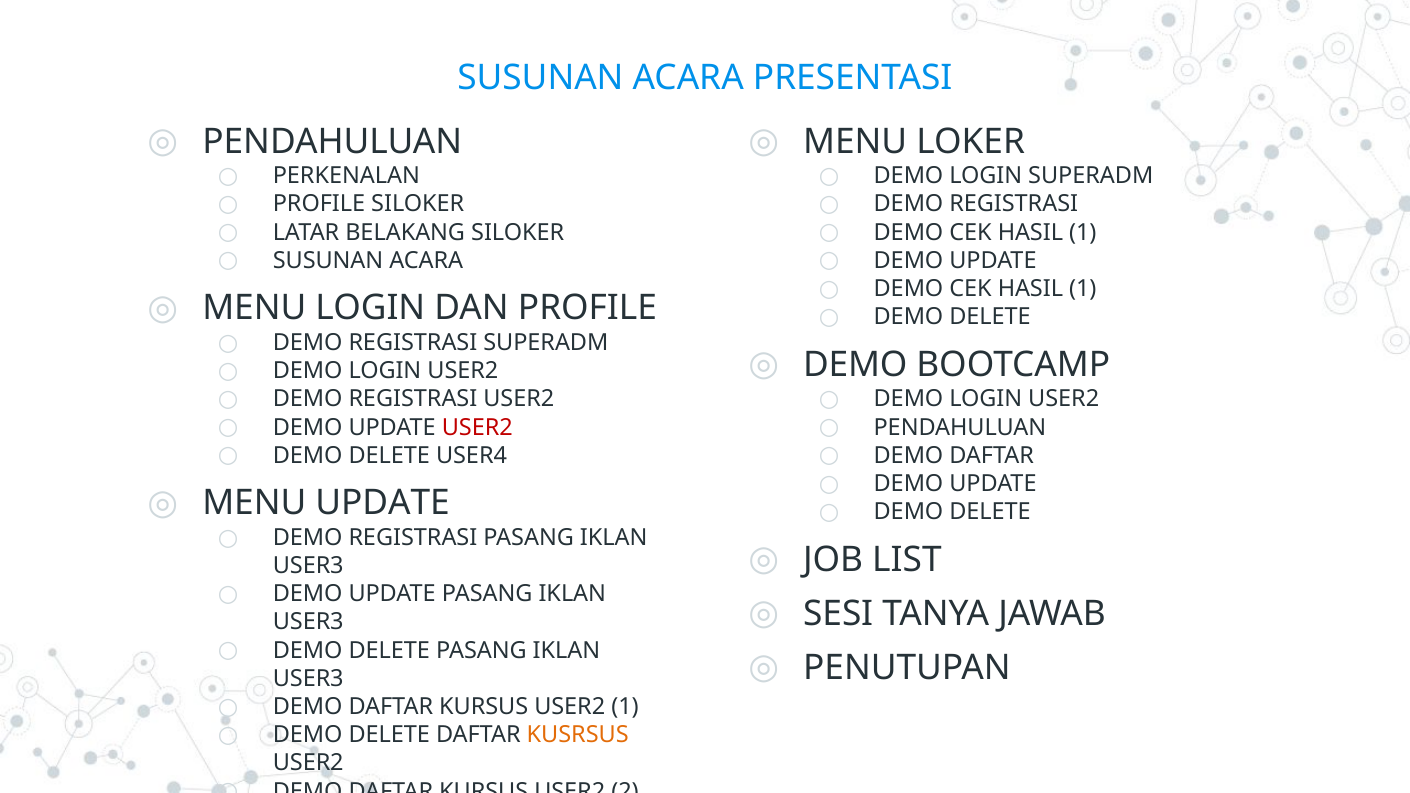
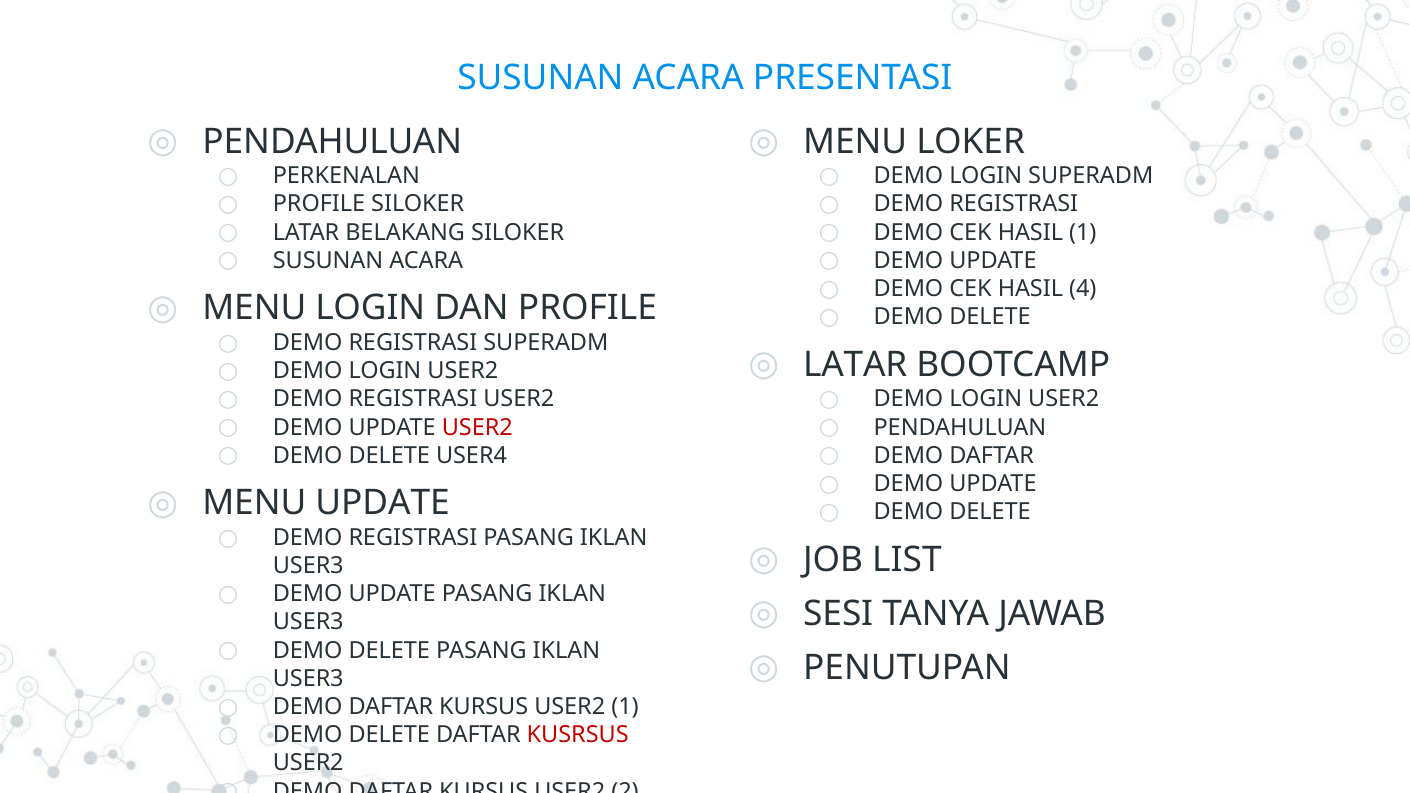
1 at (1083, 289): 1 -> 4
DEMO at (855, 365): DEMO -> LATAR
KUSRSUS colour: orange -> red
